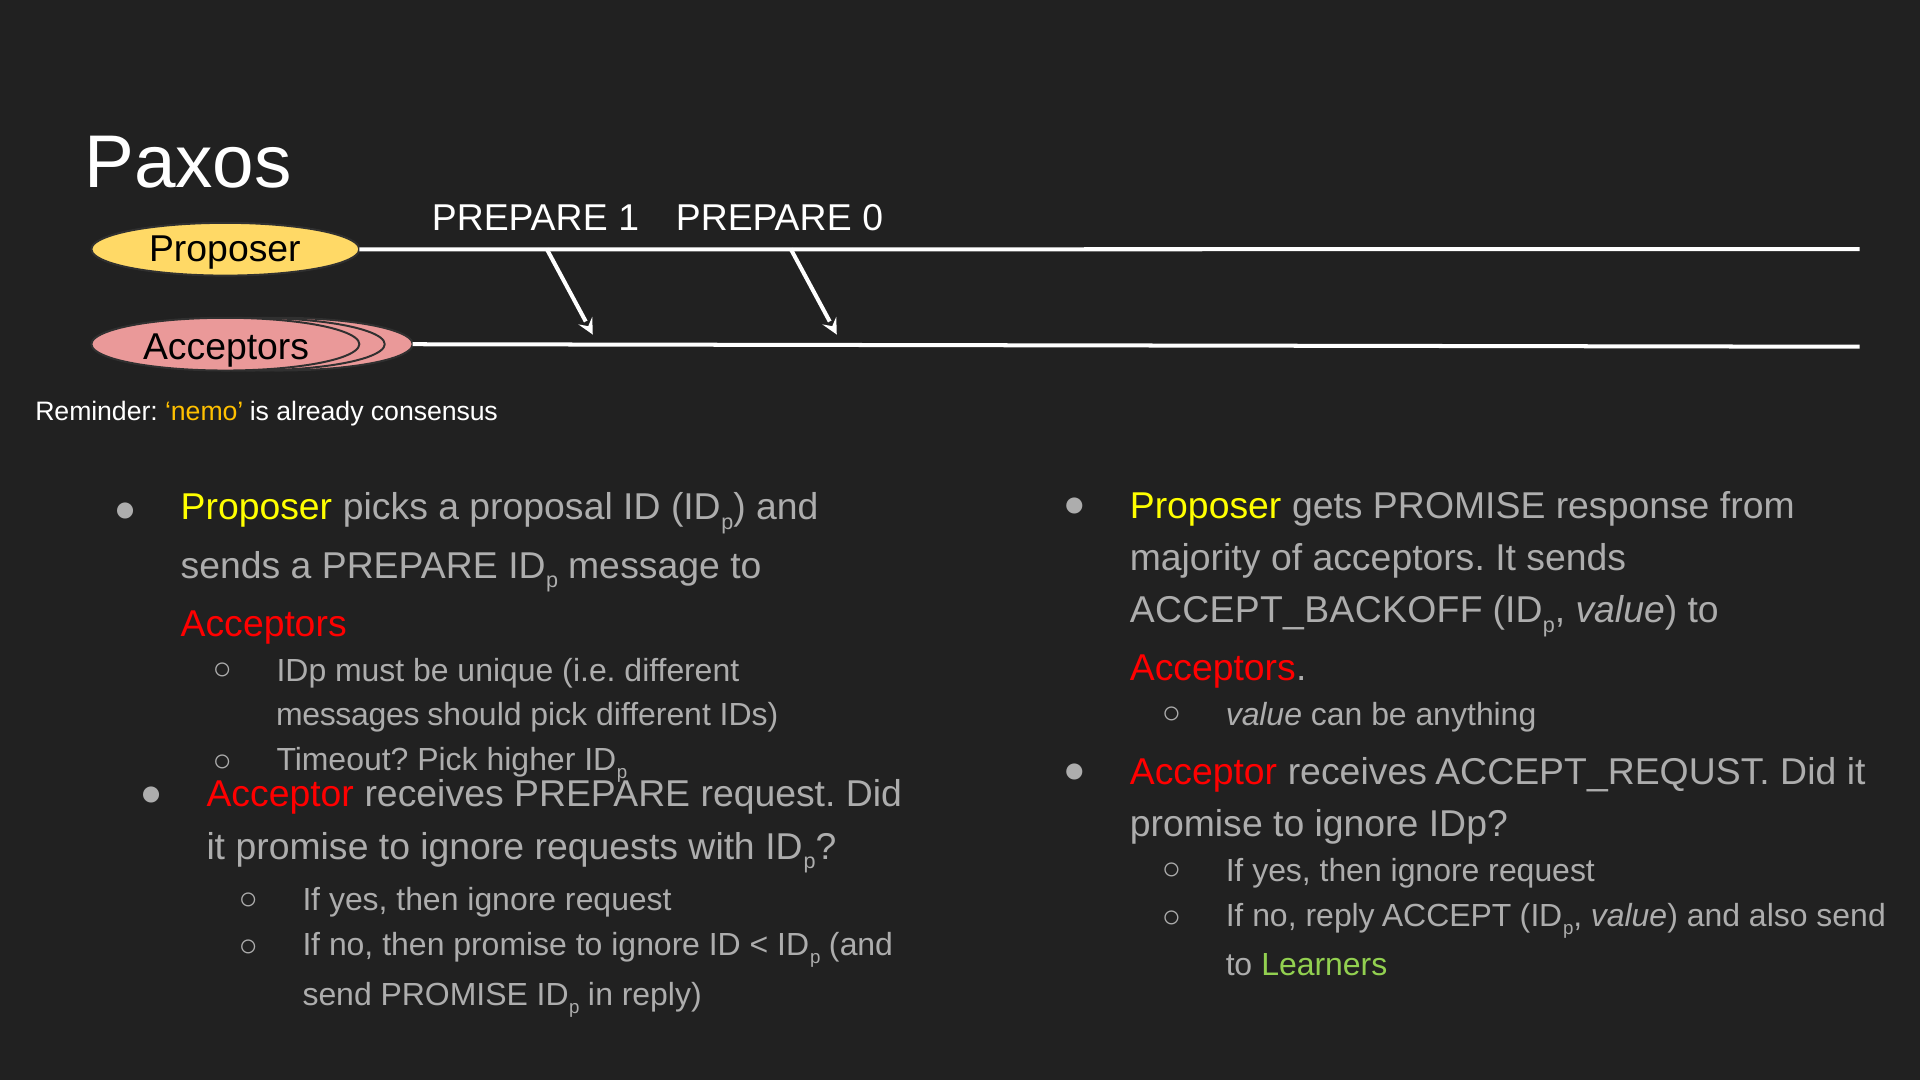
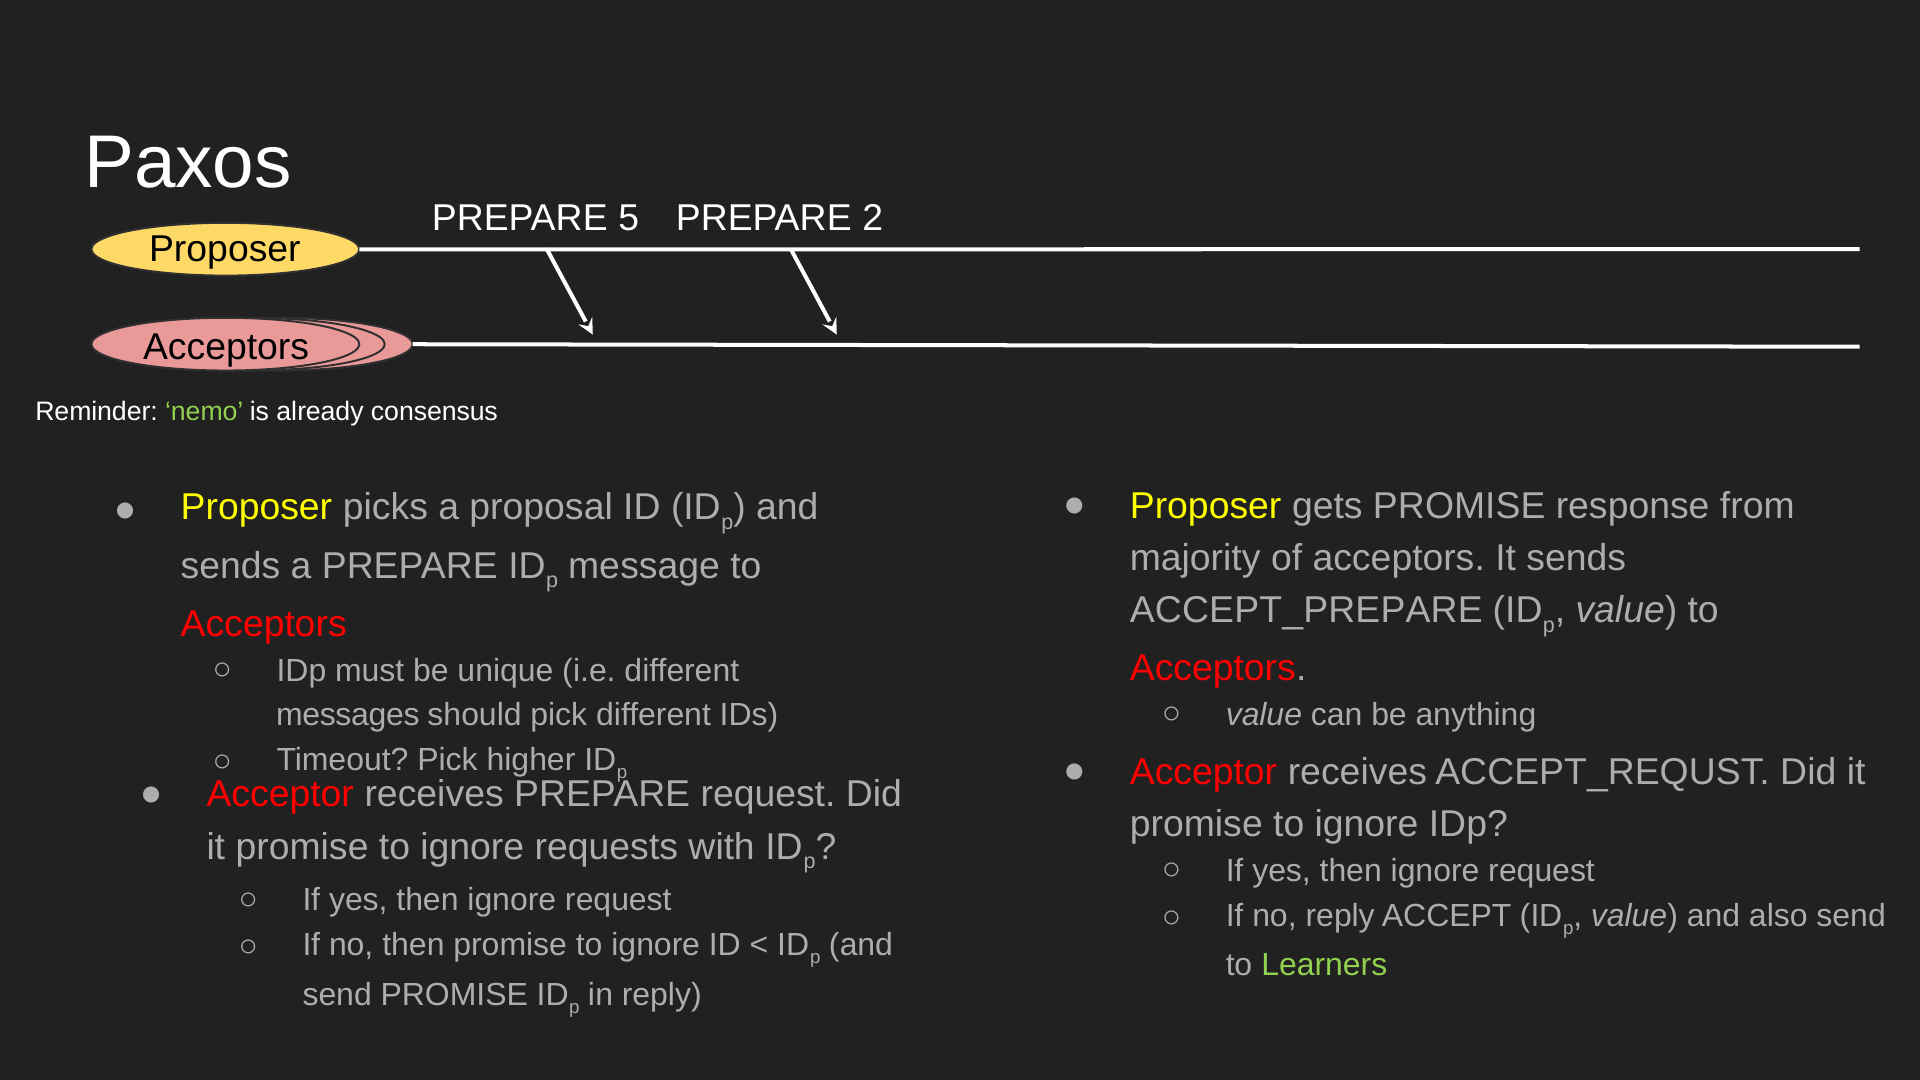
1: 1 -> 5
0: 0 -> 2
nemo colour: yellow -> light green
ACCEPT_BACKOFF: ACCEPT_BACKOFF -> ACCEPT_PREPARE
